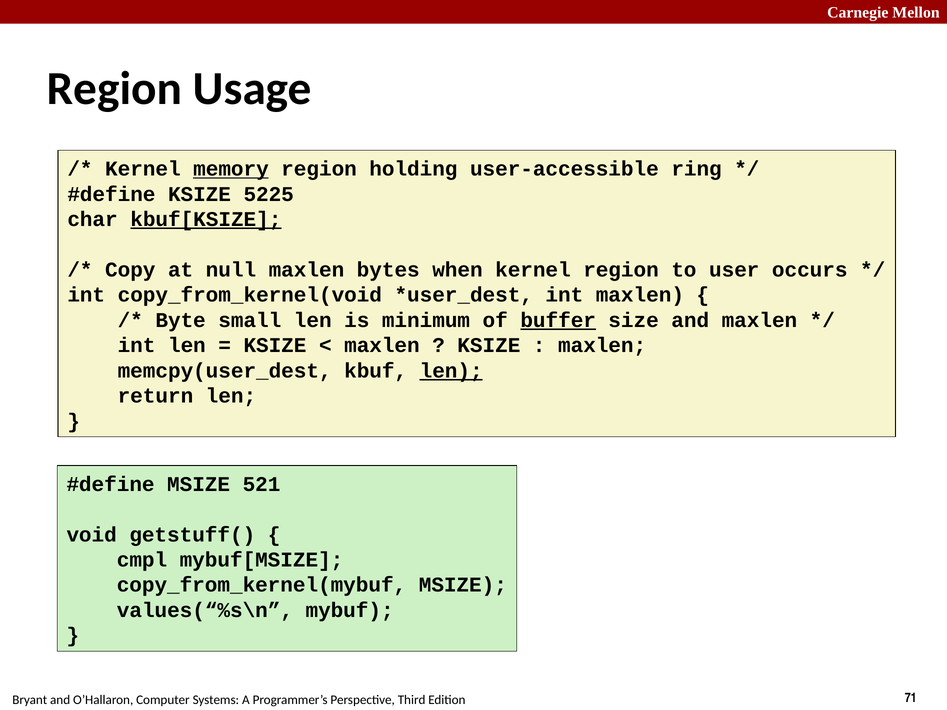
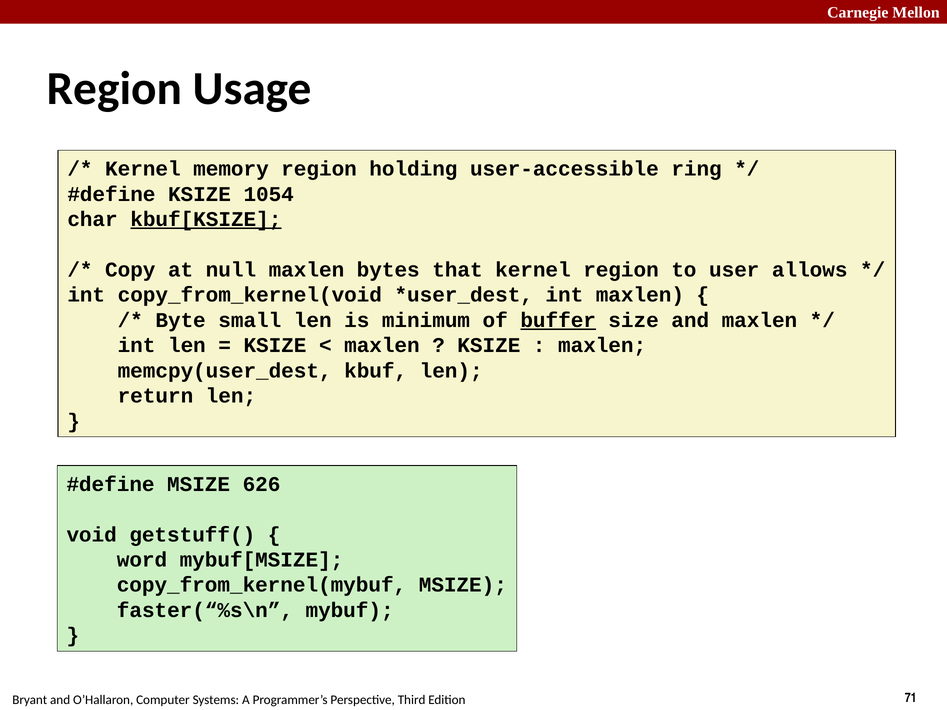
memory underline: present -> none
5225: 5225 -> 1054
when: when -> that
occurs: occurs -> allows
len at (451, 371) underline: present -> none
521: 521 -> 626
cmpl: cmpl -> word
values(“%s\n: values(“%s\n -> faster(“%s\n
